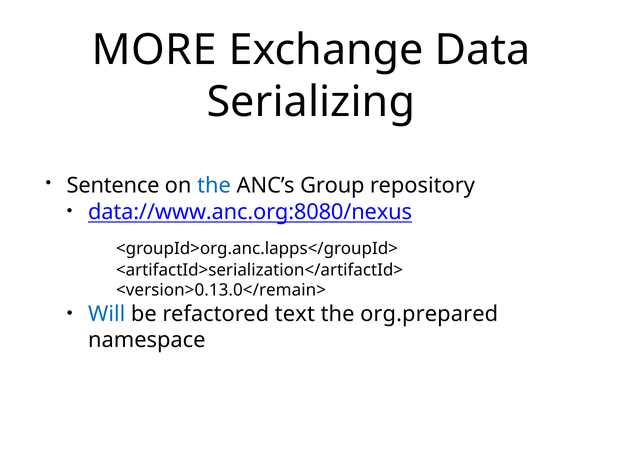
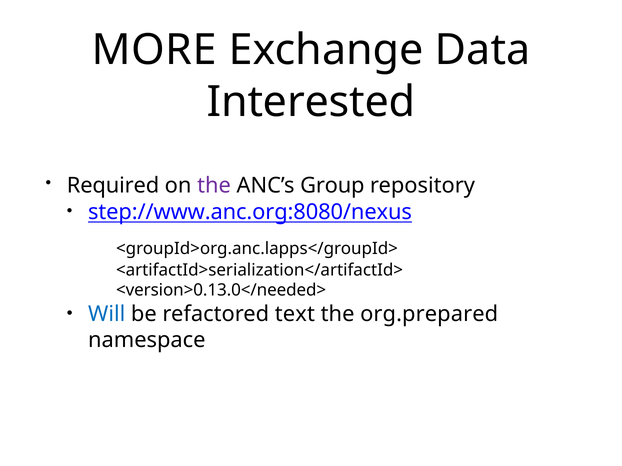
Serializing: Serializing -> Interested
Sentence: Sentence -> Required
the at (214, 186) colour: blue -> purple
data://www.anc.org:8080/nexus: data://www.anc.org:8080/nexus -> step://www.anc.org:8080/nexus
<version>0.13.0</remain>: <version>0.13.0</remain> -> <version>0.13.0</needed>
